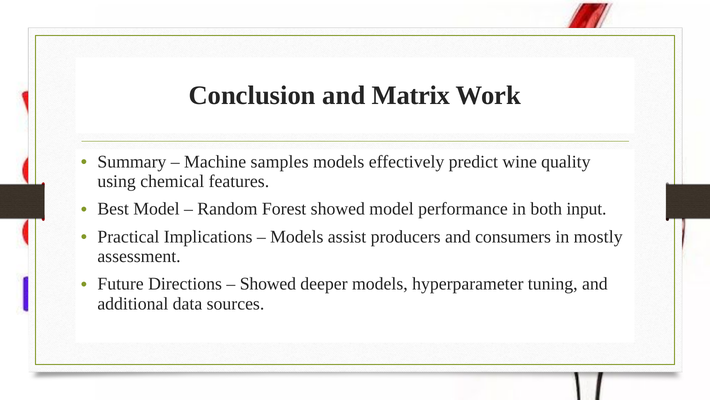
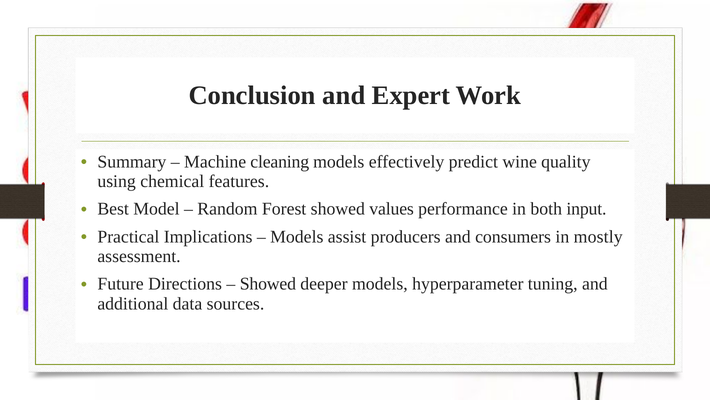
Matrix: Matrix -> Expert
samples: samples -> cleaning
showed model: model -> values
